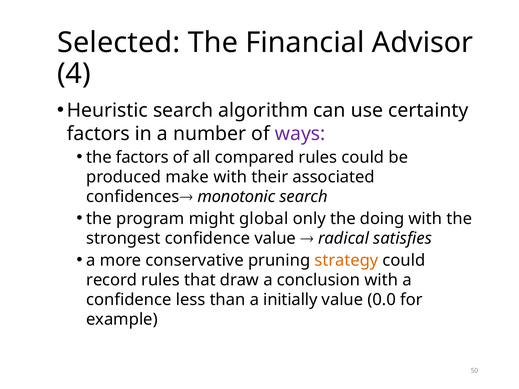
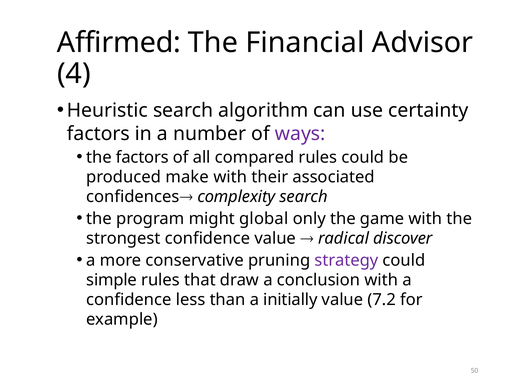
Selected: Selected -> Affirmed
monotonic: monotonic -> complexity
doing: doing -> game
satisfies: satisfies -> discover
strategy colour: orange -> purple
record: record -> simple
0.0: 0.0 -> 7.2
